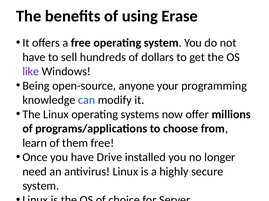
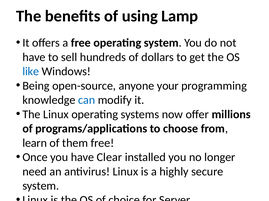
Erase: Erase -> Lamp
like at (31, 72) colour: purple -> blue
Drive: Drive -> Clear
